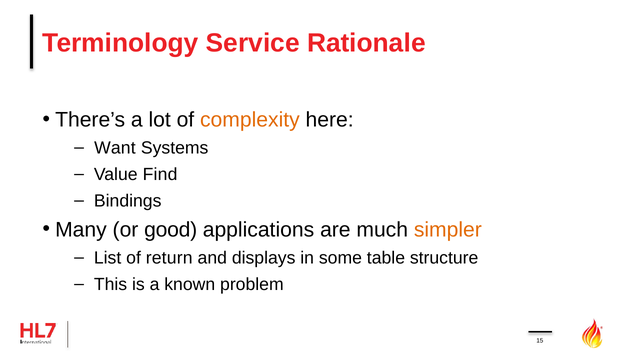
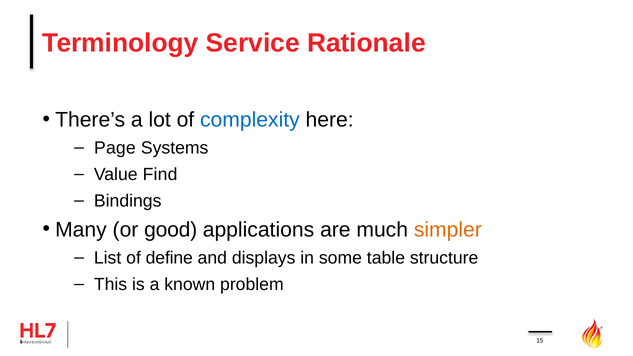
complexity colour: orange -> blue
Want: Want -> Page
return: return -> define
